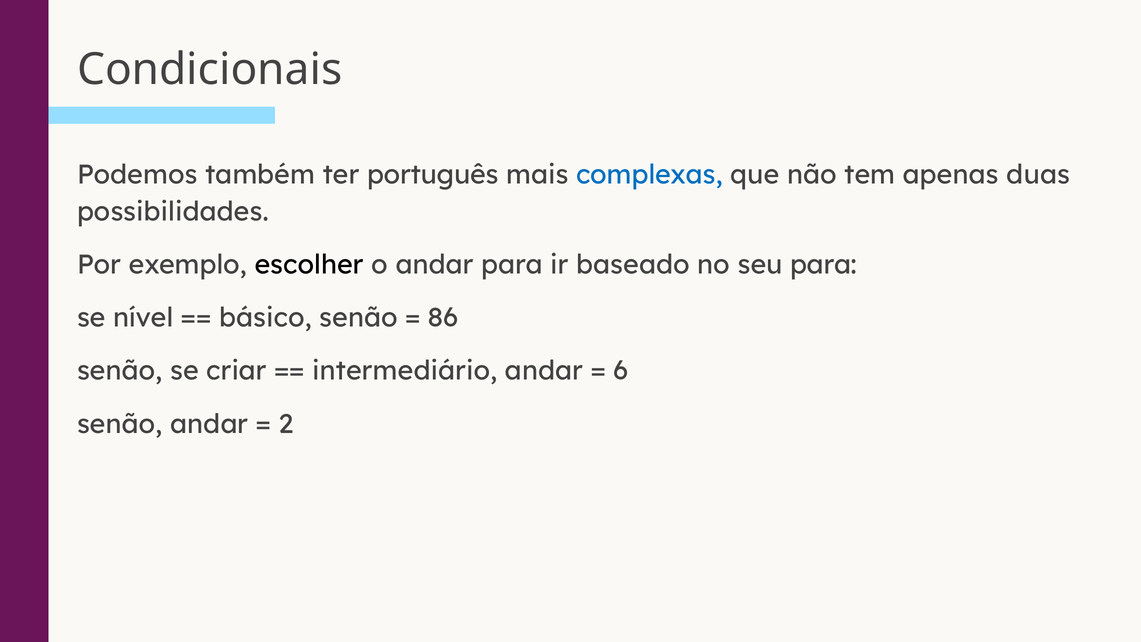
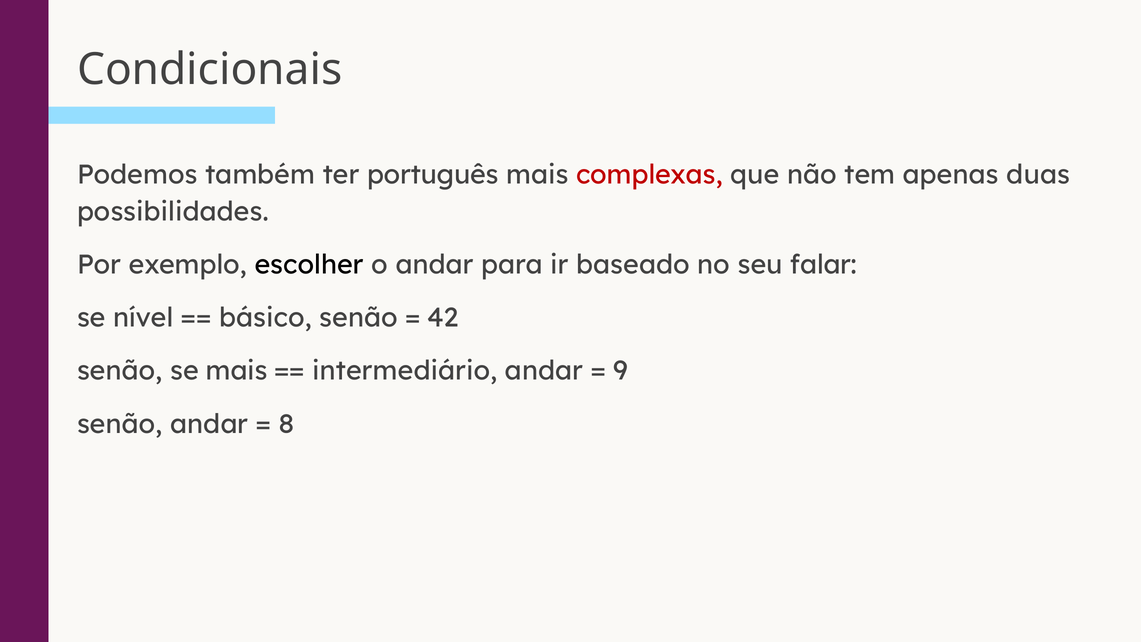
complexas colour: blue -> red
seu para: para -> falar
86: 86 -> 42
se criar: criar -> mais
6: 6 -> 9
2: 2 -> 8
